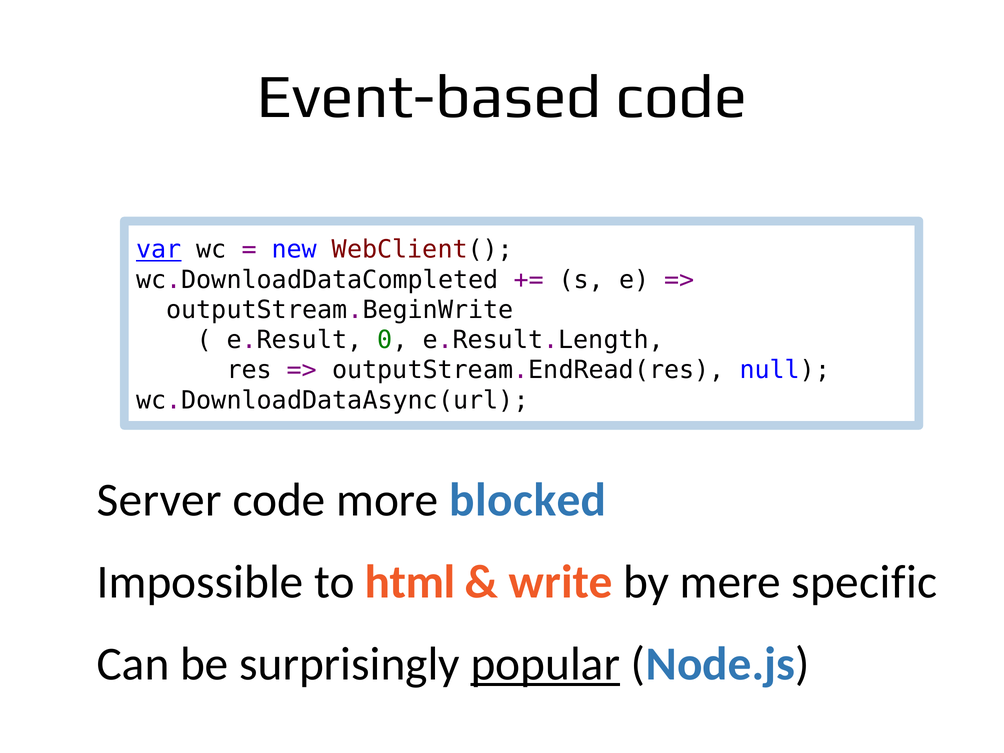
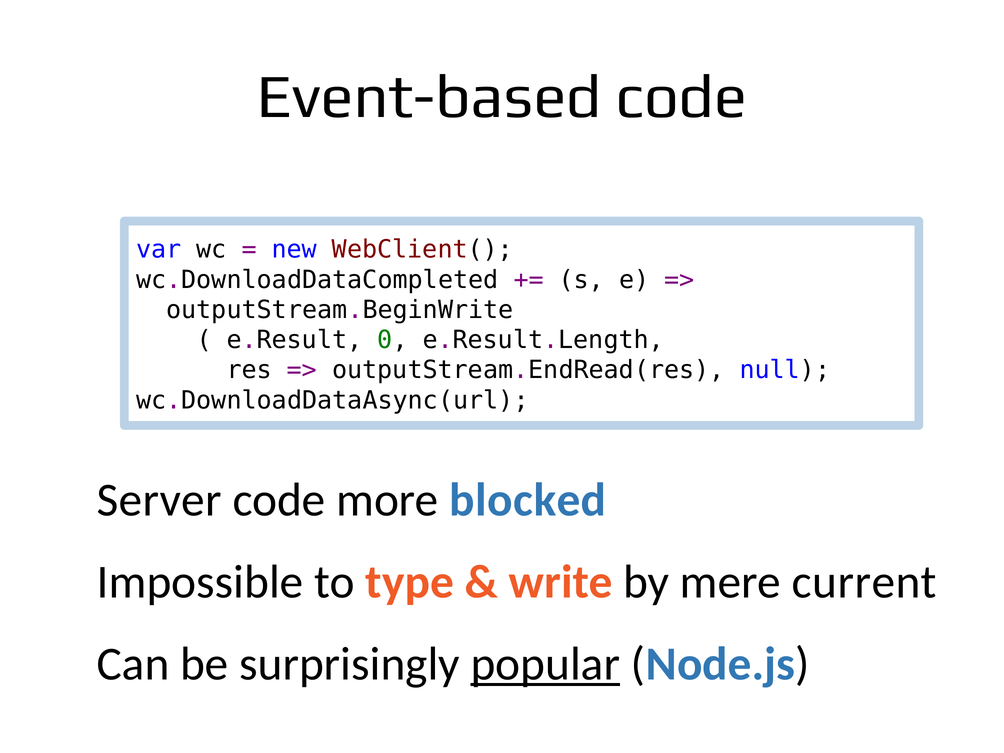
var underline: present -> none
html: html -> type
specific: specific -> current
